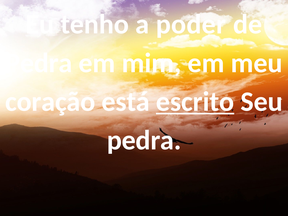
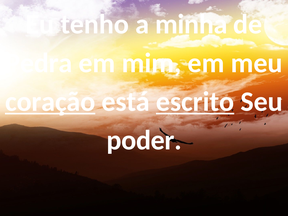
poder: poder -> minha
coração underline: none -> present
pedra at (144, 140): pedra -> poder
